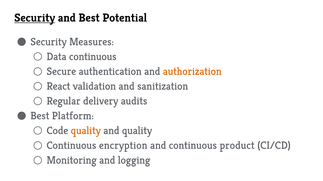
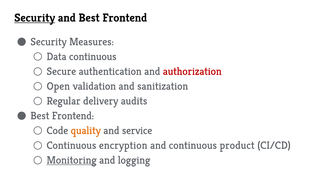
and Best Potential: Potential -> Frontend
authorization colour: orange -> red
React: React -> Open
Platform at (73, 116): Platform -> Frontend
and quality: quality -> service
Monitoring underline: none -> present
